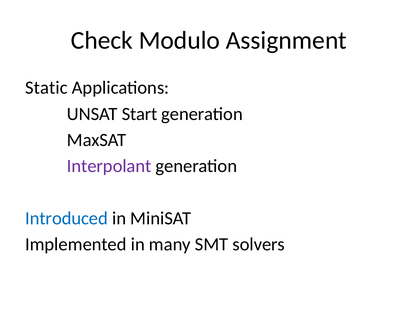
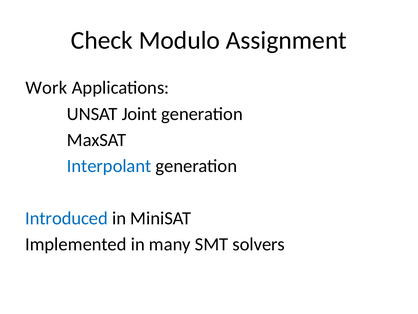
Static: Static -> Work
Start: Start -> Joint
Interpolant colour: purple -> blue
